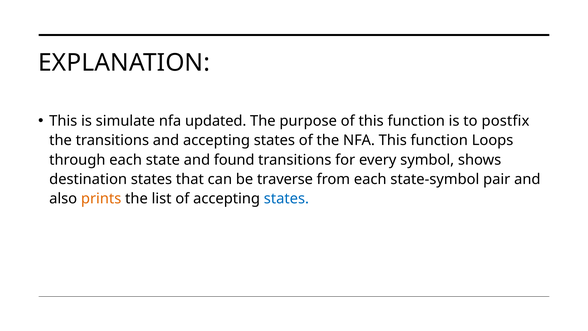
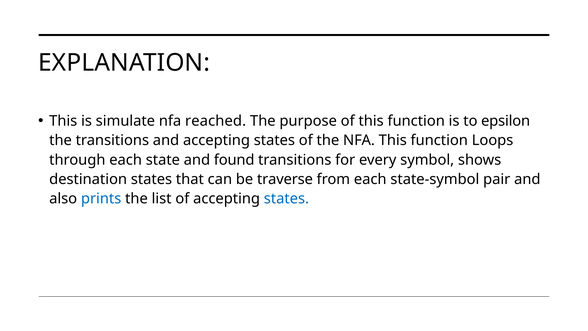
updated: updated -> reached
postfix: postfix -> epsilon
prints colour: orange -> blue
